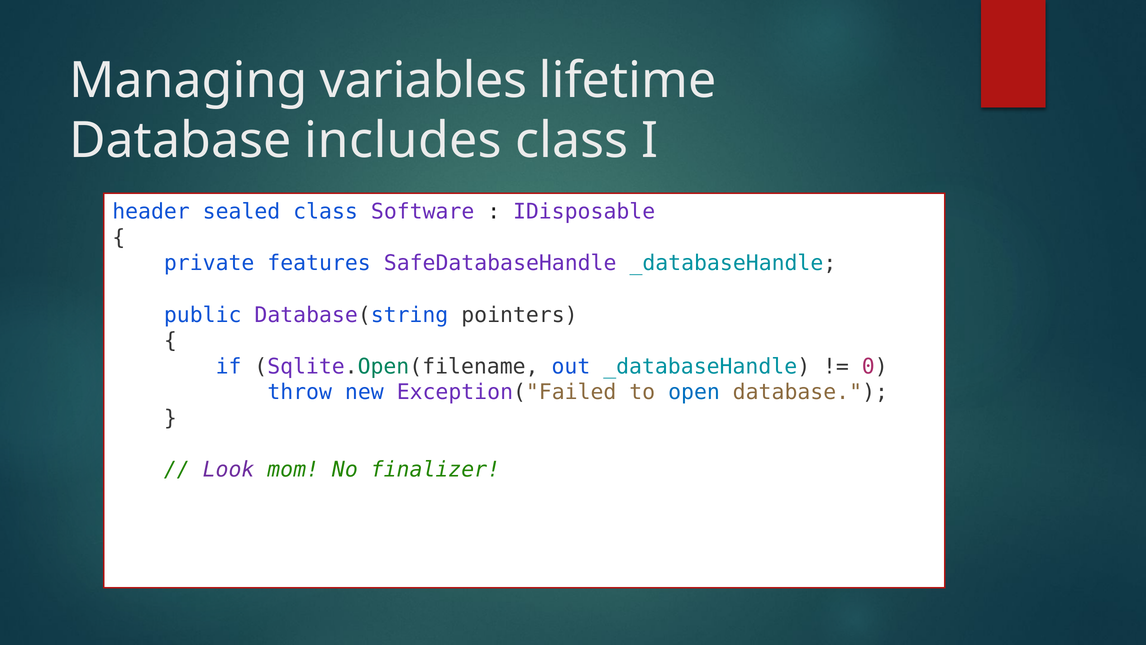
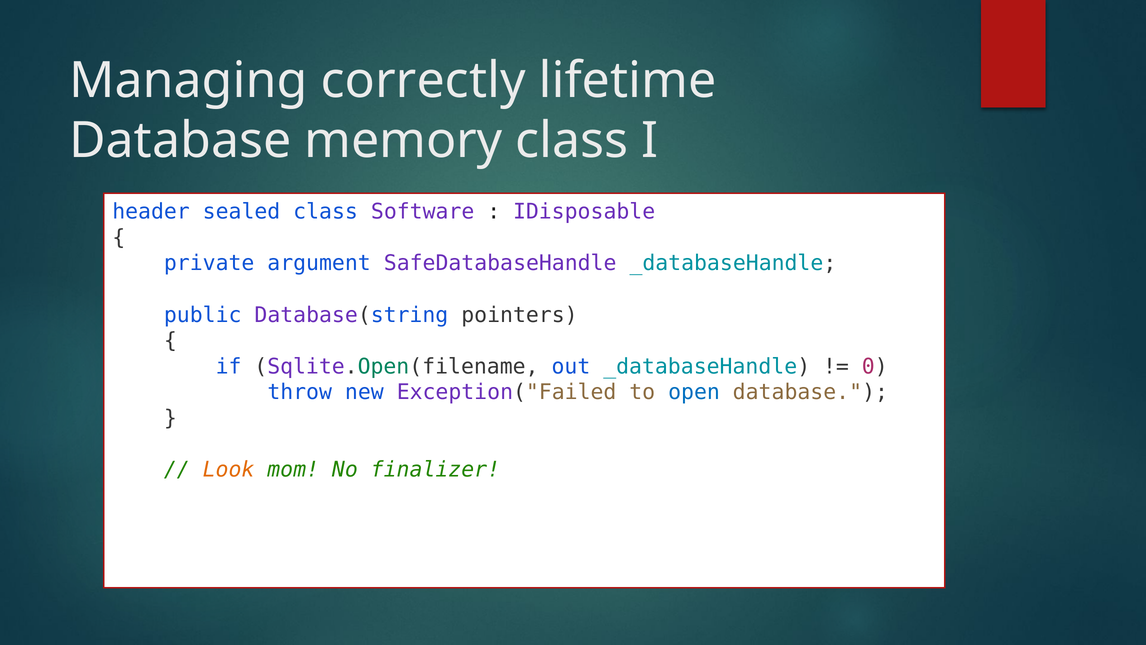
variables: variables -> correctly
includes: includes -> memory
features: features -> argument
Look colour: purple -> orange
